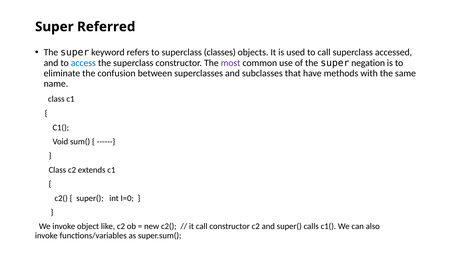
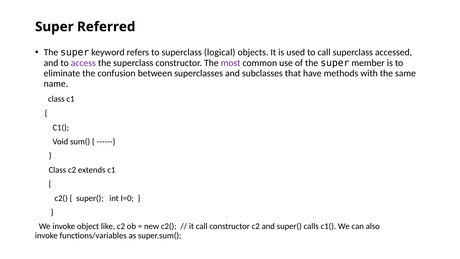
classes: classes -> logical
access colour: blue -> purple
negation: negation -> member
